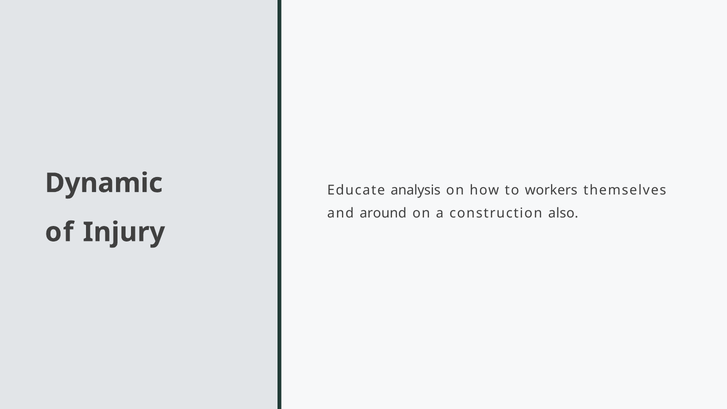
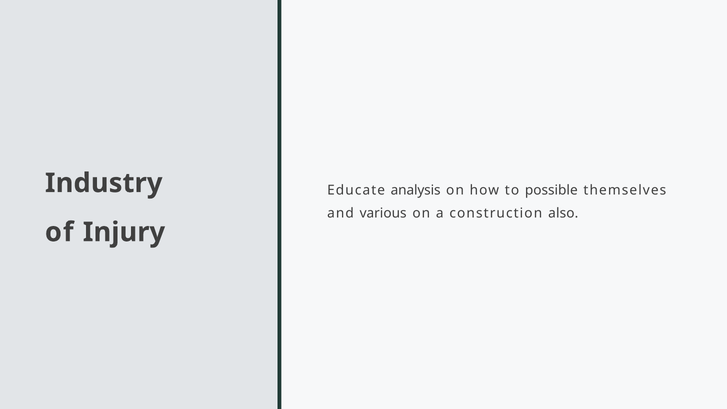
Dynamic: Dynamic -> Industry
workers: workers -> possible
around: around -> various
